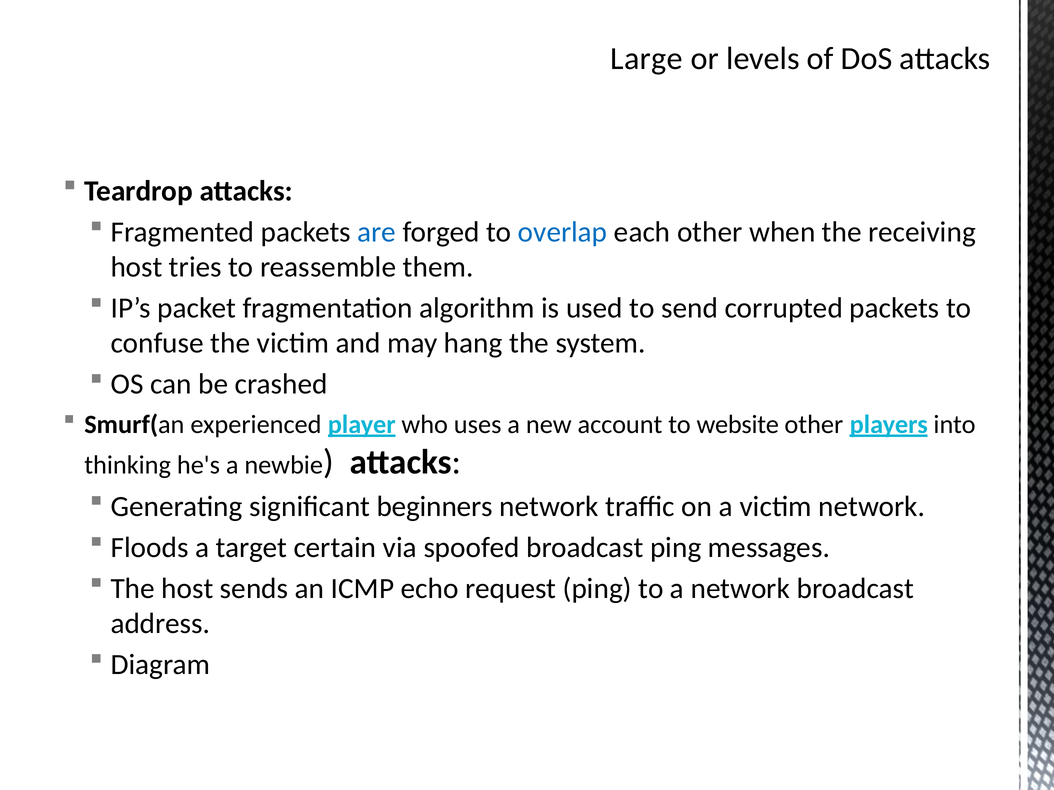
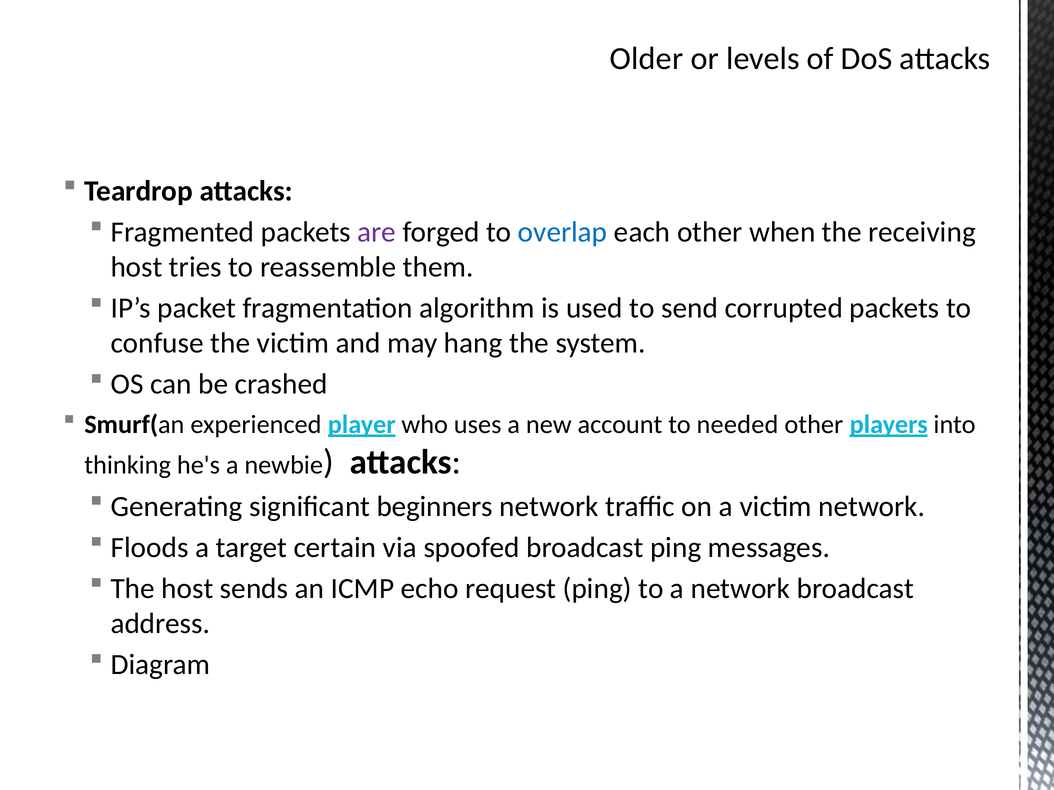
Large: Large -> Older
are colour: blue -> purple
website: website -> needed
